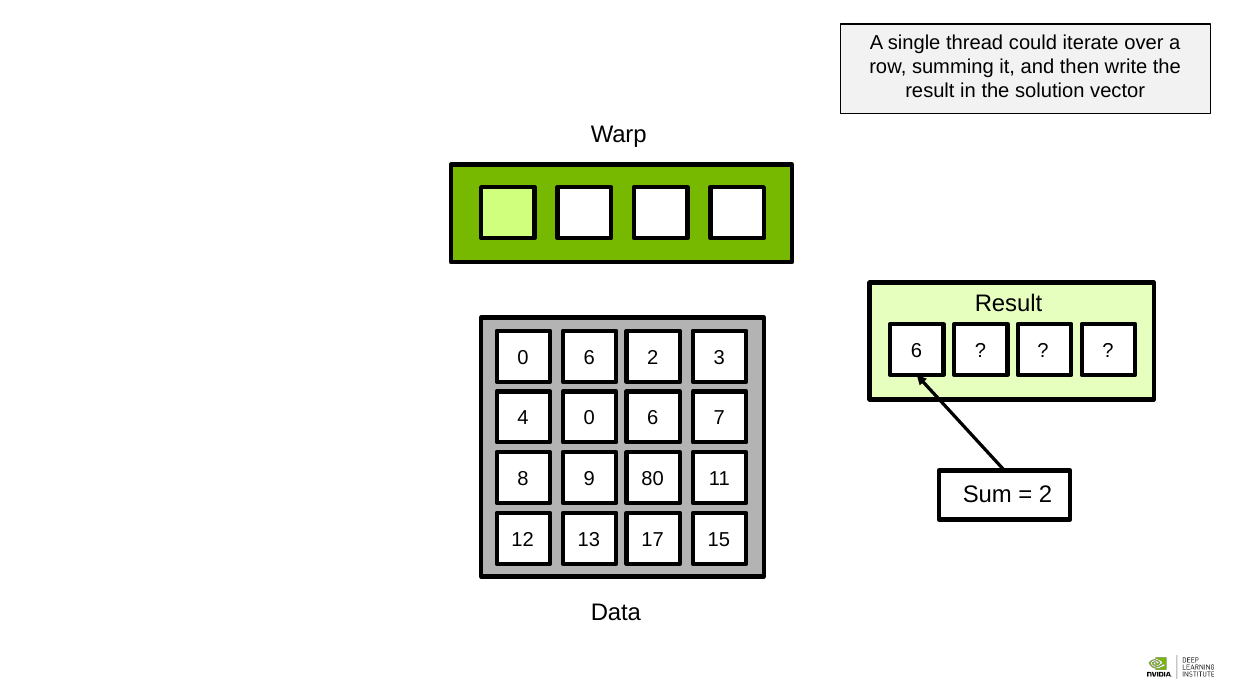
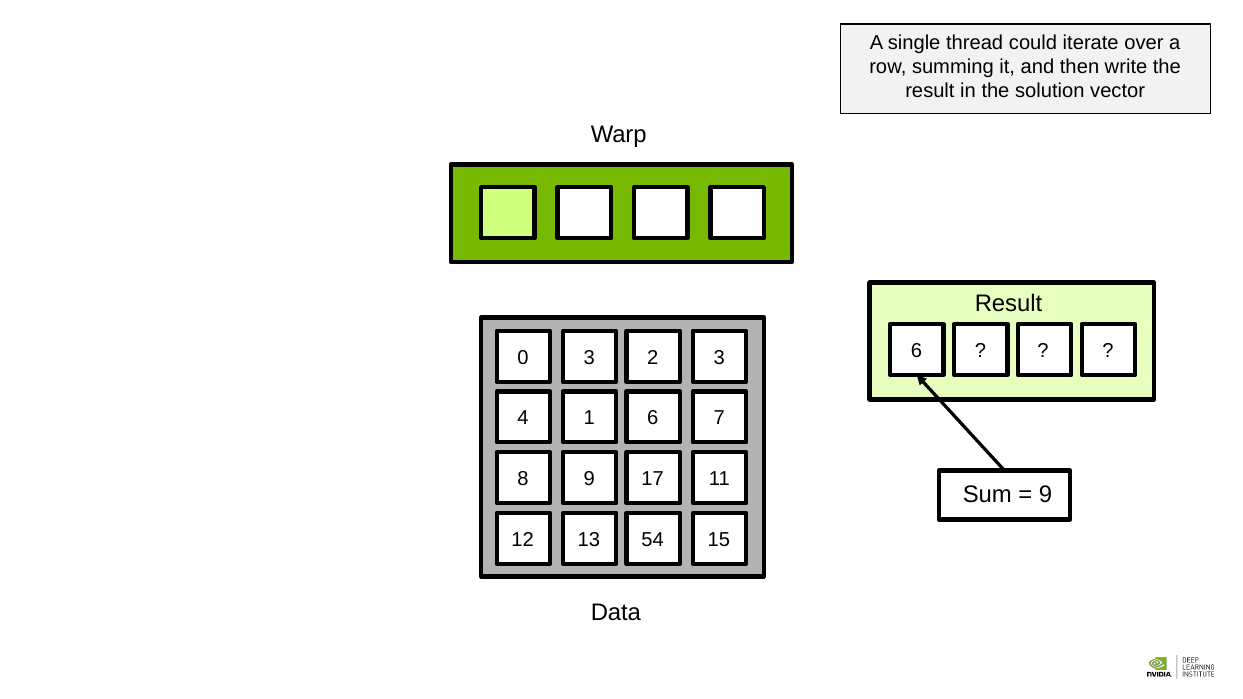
6 at (589, 358): 6 -> 3
4 0: 0 -> 1
80: 80 -> 17
2 at (1046, 495): 2 -> 9
17: 17 -> 54
